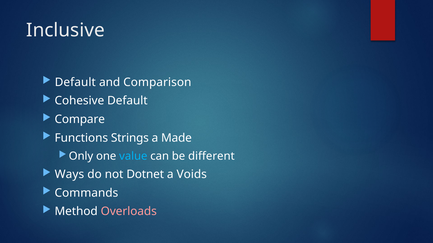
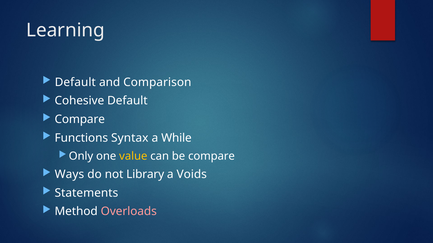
Inclusive: Inclusive -> Learning
Strings: Strings -> Syntax
Made: Made -> While
value colour: light blue -> yellow
be different: different -> compare
Dotnet: Dotnet -> Library
Commands: Commands -> Statements
